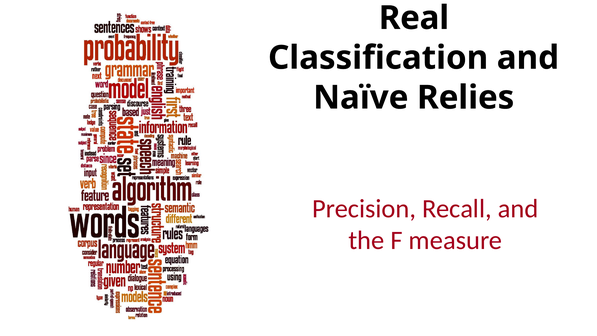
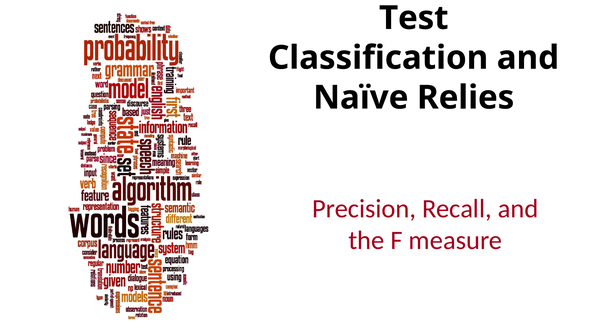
Real: Real -> Test
